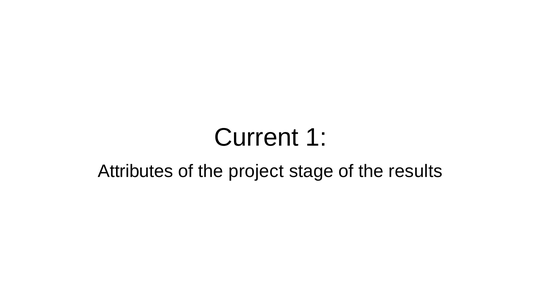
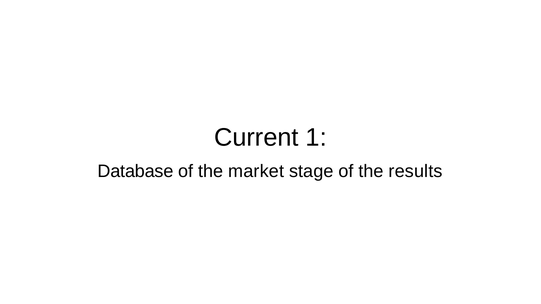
Attributes: Attributes -> Database
project: project -> market
